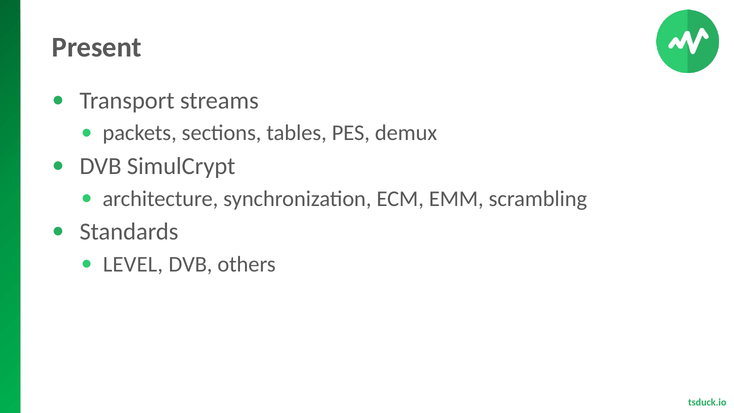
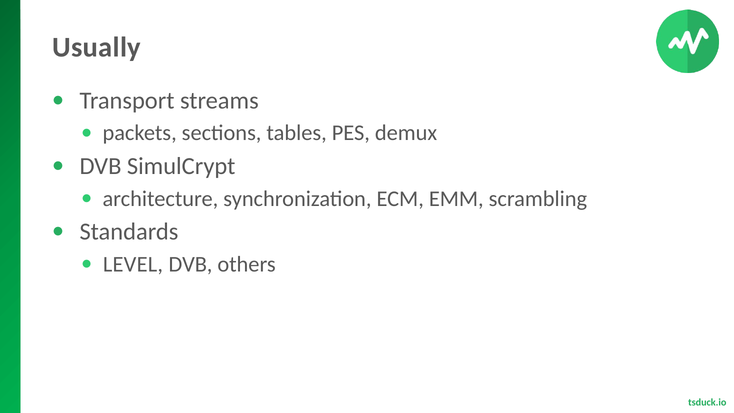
Present: Present -> Usually
